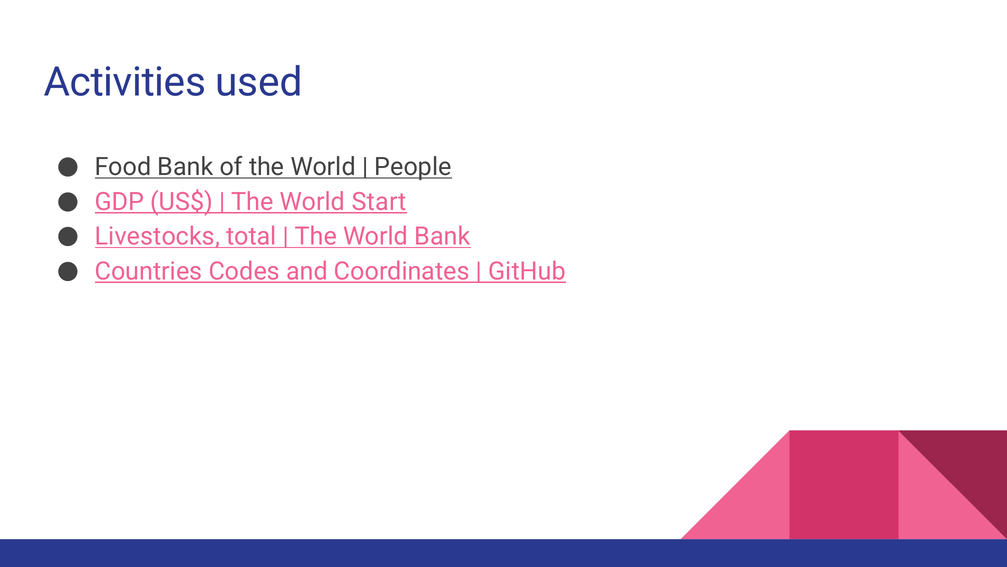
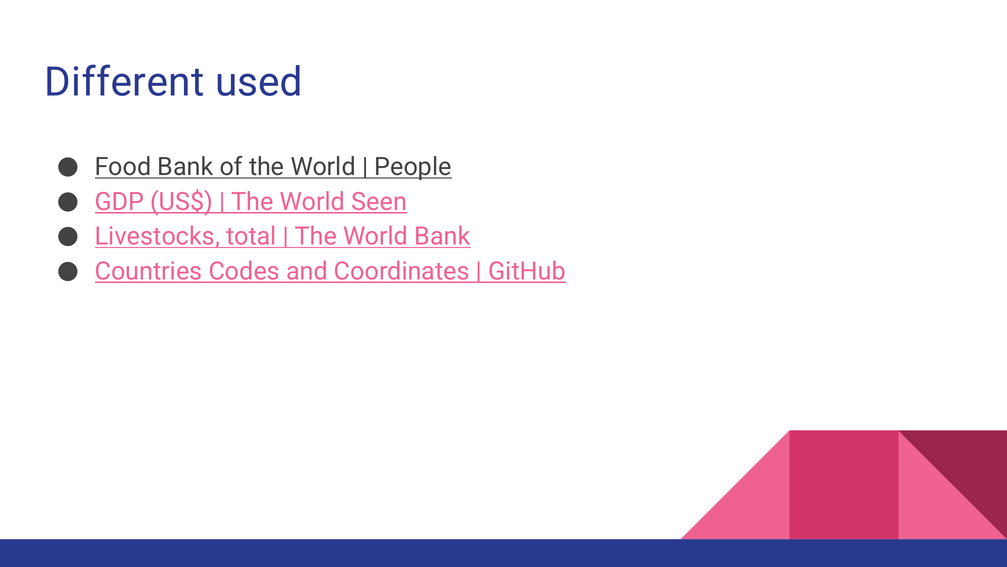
Activities: Activities -> Different
Start: Start -> Seen
